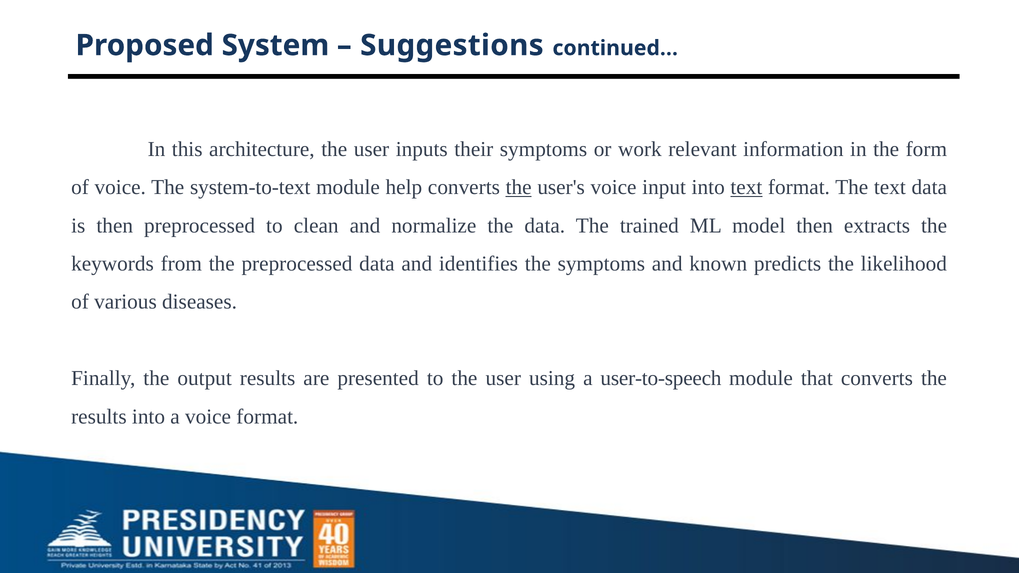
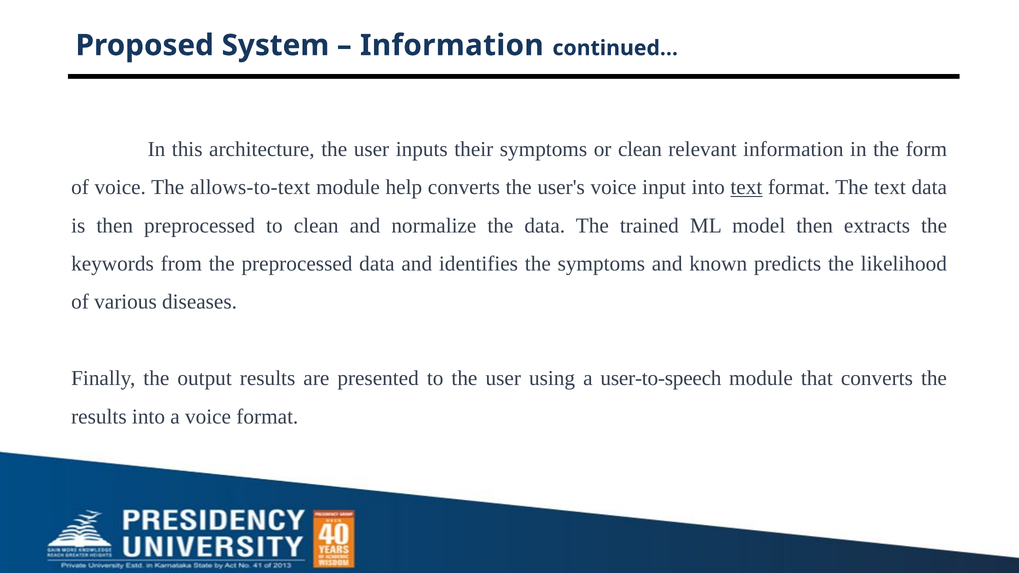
Suggestions at (452, 45): Suggestions -> Information
or work: work -> clean
system-to-text: system-to-text -> allows-to-text
the at (519, 187) underline: present -> none
